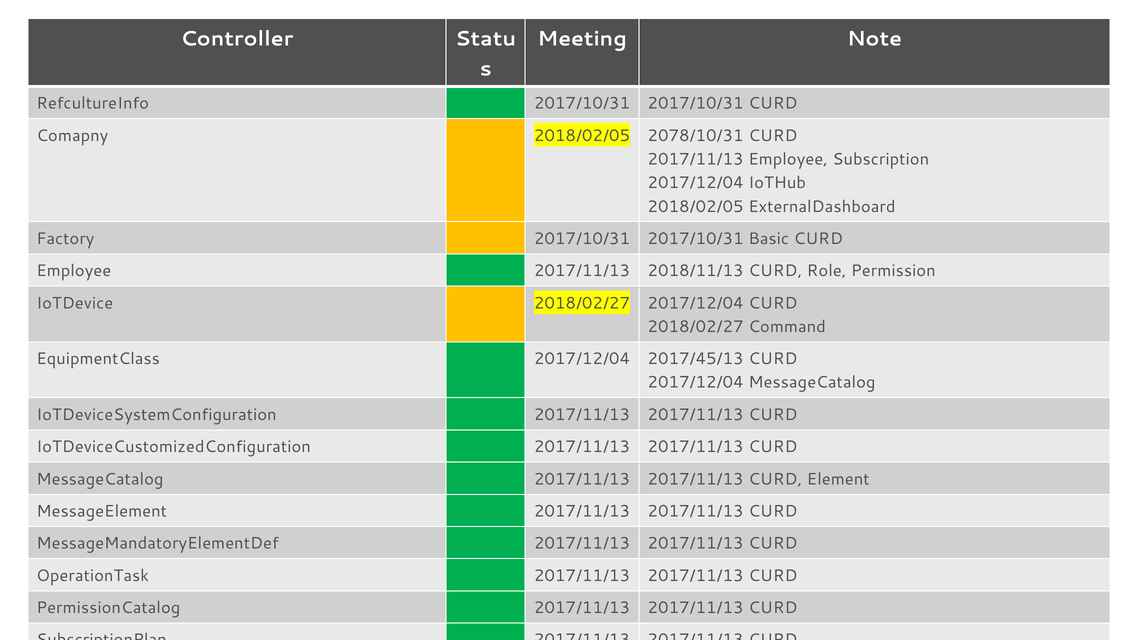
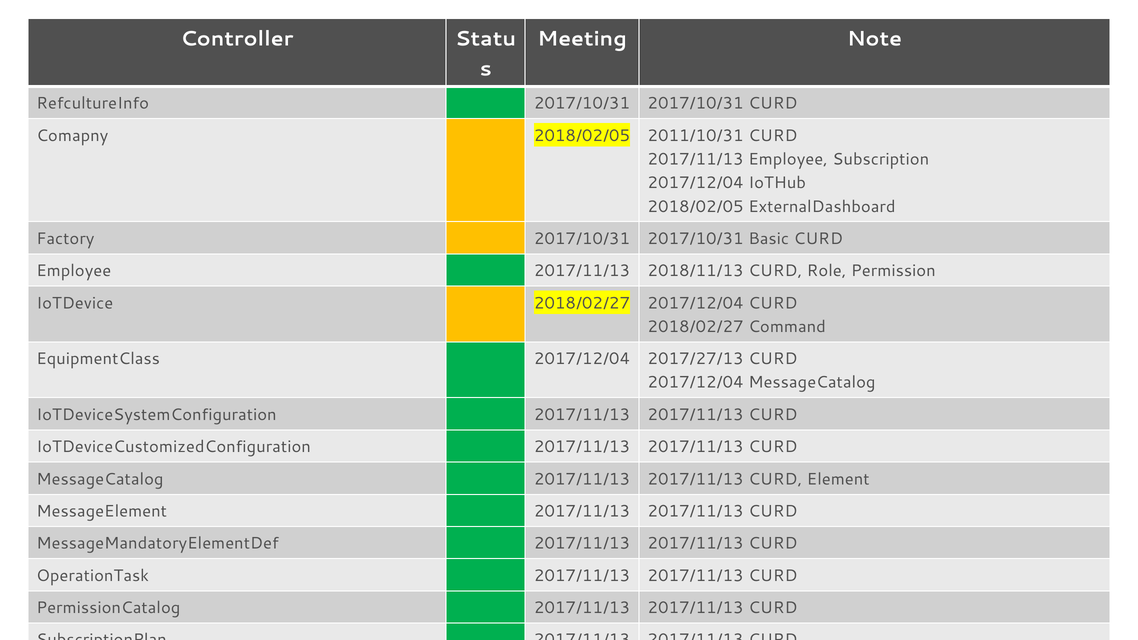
2078/10/31: 2078/10/31 -> 2011/10/31
2017/45/13: 2017/45/13 -> 2017/27/13
